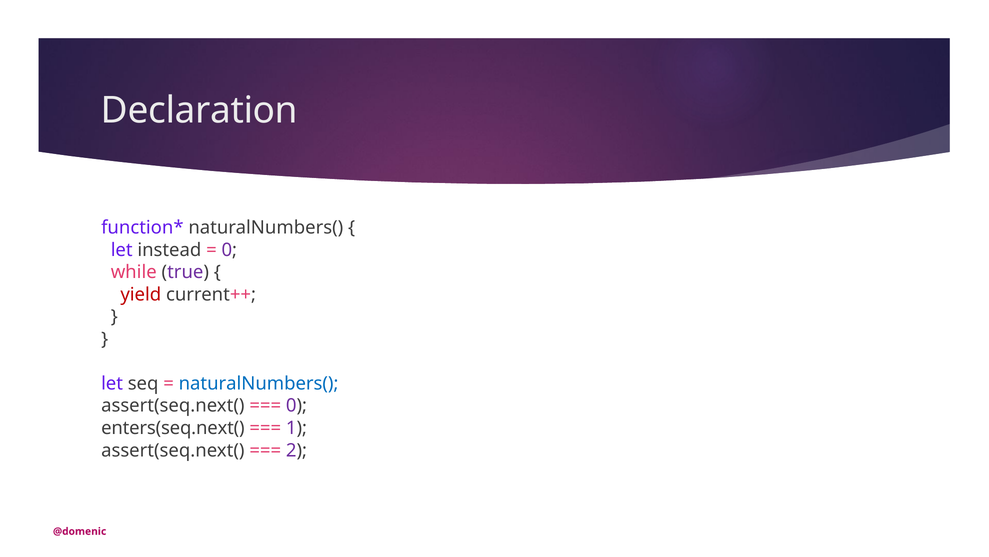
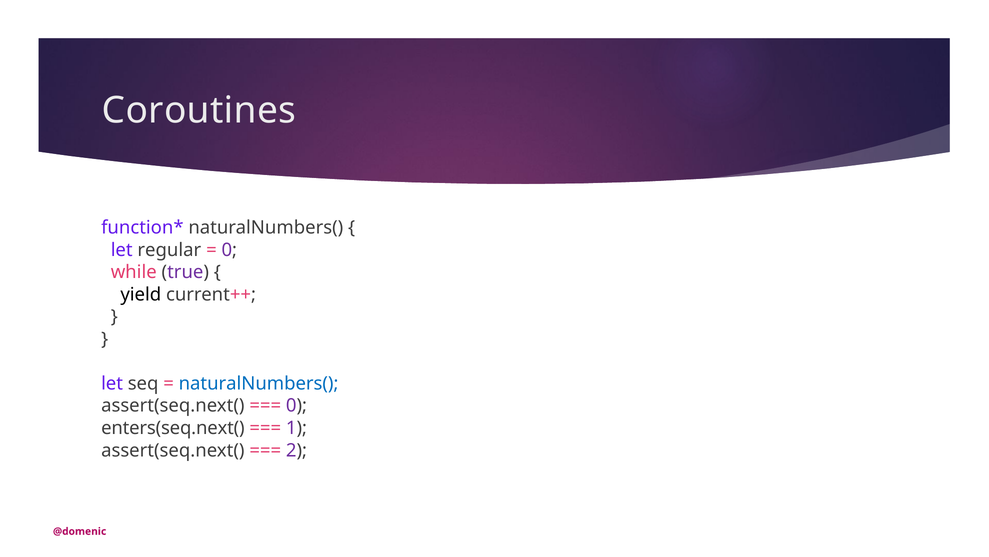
Declaration: Declaration -> Coroutines
instead: instead -> regular
yield colour: red -> black
